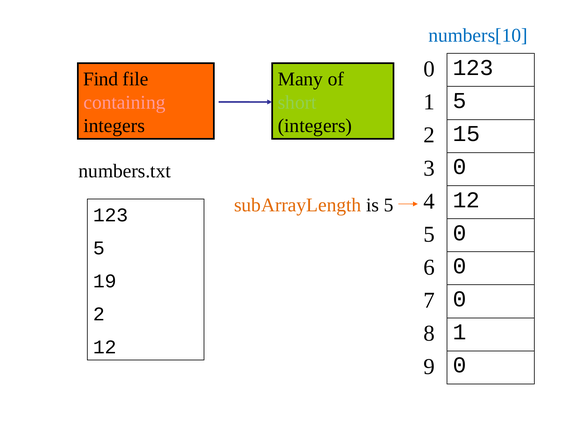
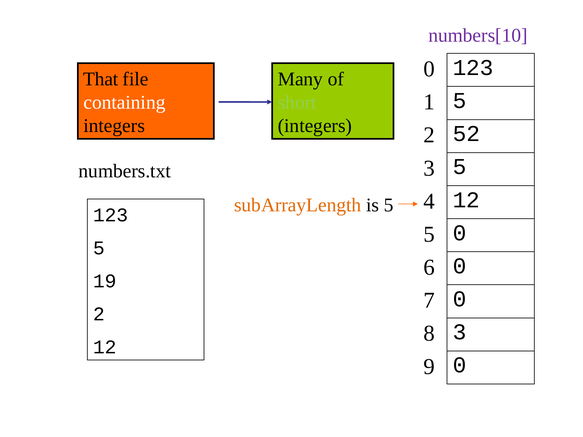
numbers[10 colour: blue -> purple
Find: Find -> That
containing colour: pink -> white
15: 15 -> 52
3 0: 0 -> 5
8 1: 1 -> 3
